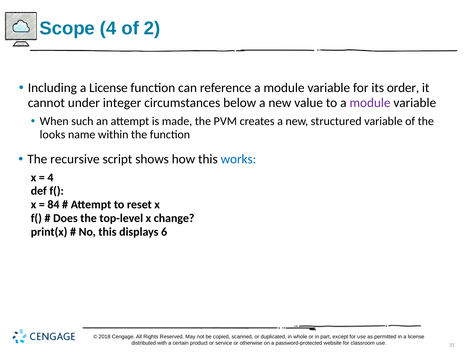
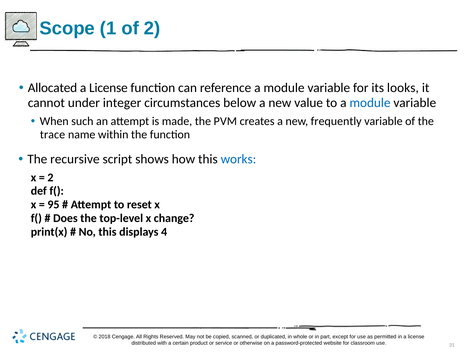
Scope 4: 4 -> 1
Including: Including -> Allocated
order: order -> looks
module at (370, 103) colour: purple -> blue
structured: structured -> frequently
looks: looks -> trace
4 at (50, 177): 4 -> 2
84: 84 -> 95
6: 6 -> 4
